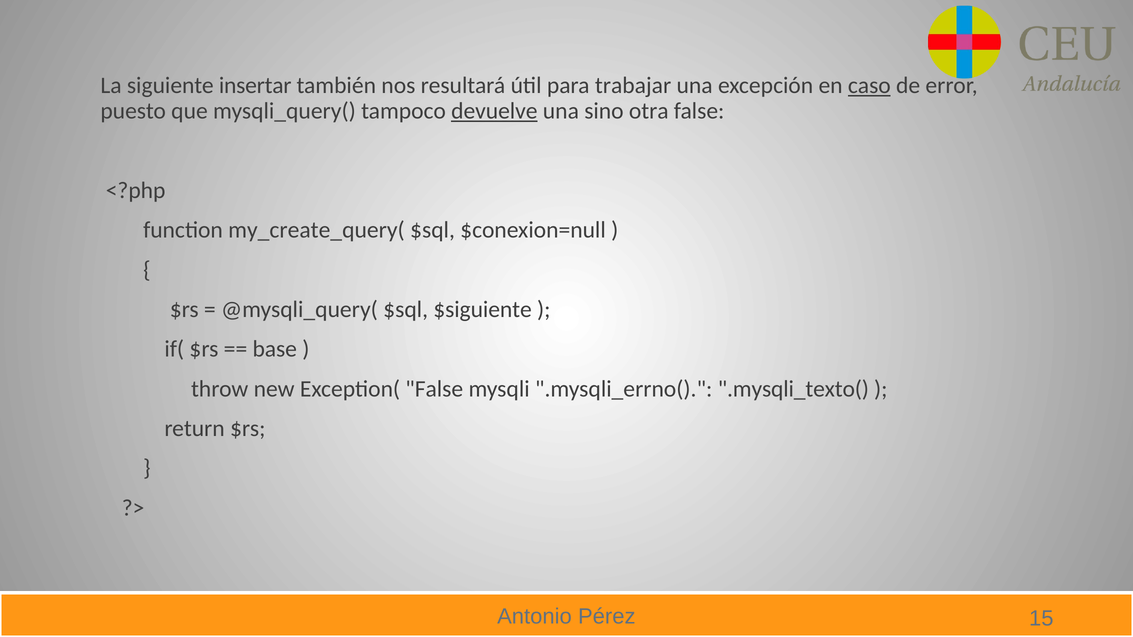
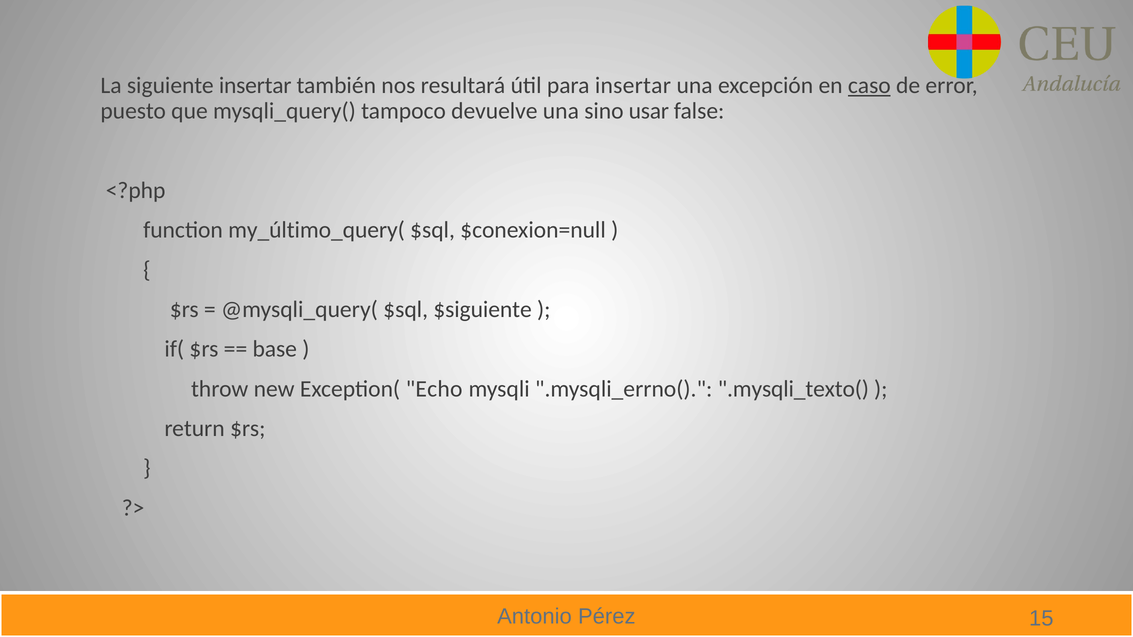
para trabajar: trabajar -> insertar
devuelve underline: present -> none
otra: otra -> usar
my_create_query(: my_create_query( -> my_último_query(
Exception( False: False -> Echo
